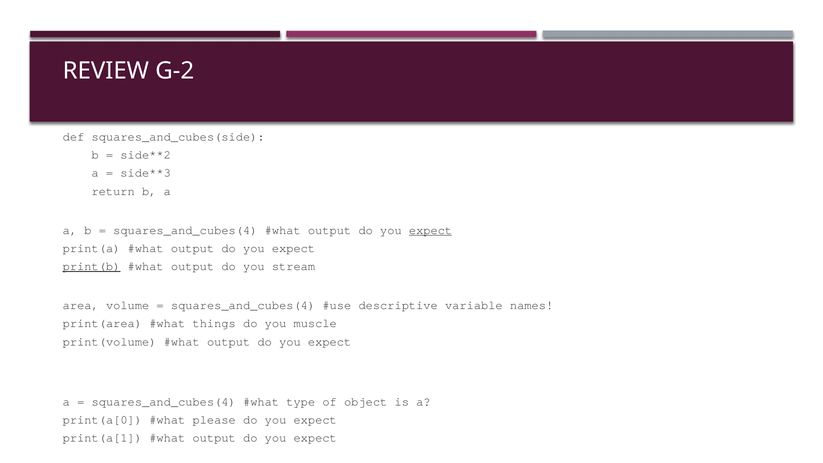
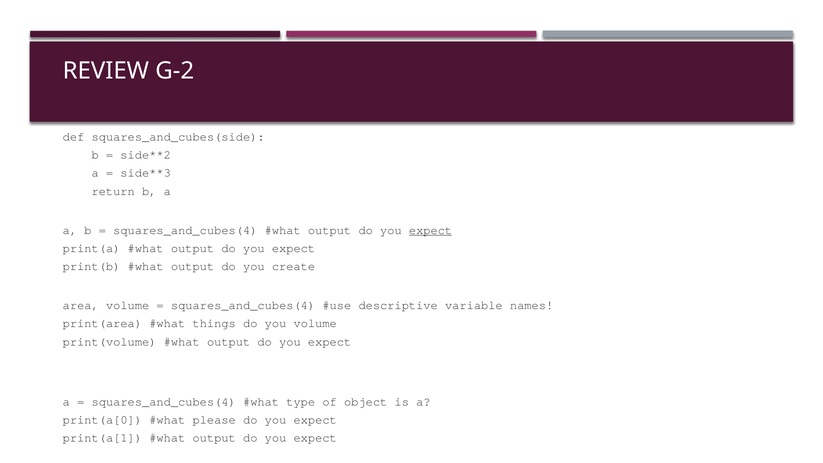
print(b underline: present -> none
stream: stream -> create
you muscle: muscle -> volume
